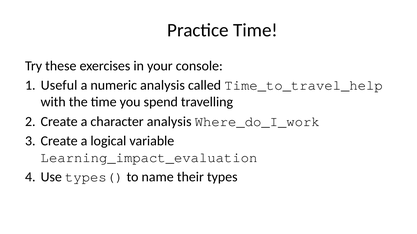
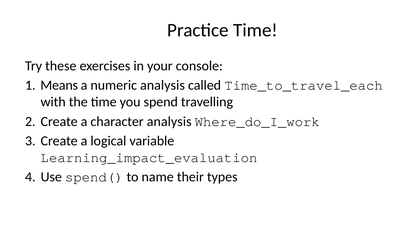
Useful: Useful -> Means
Time_to_travel_help: Time_to_travel_help -> Time_to_travel_each
types(: types( -> spend(
